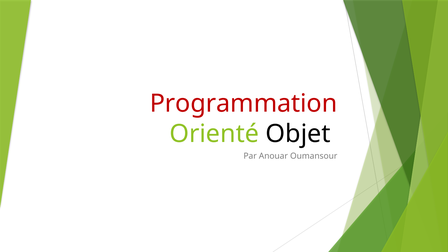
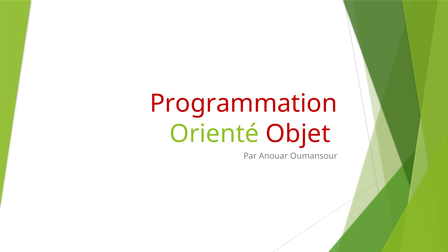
Objet colour: black -> red
